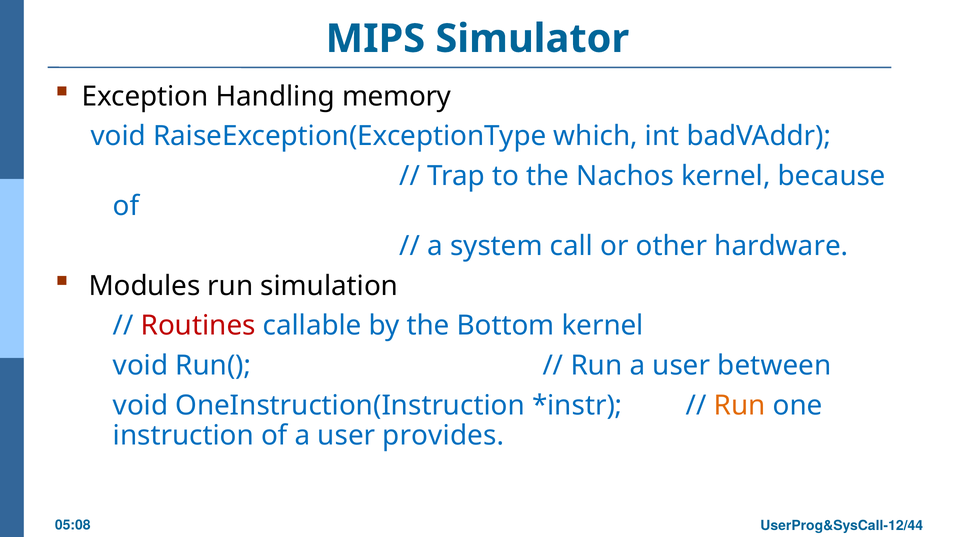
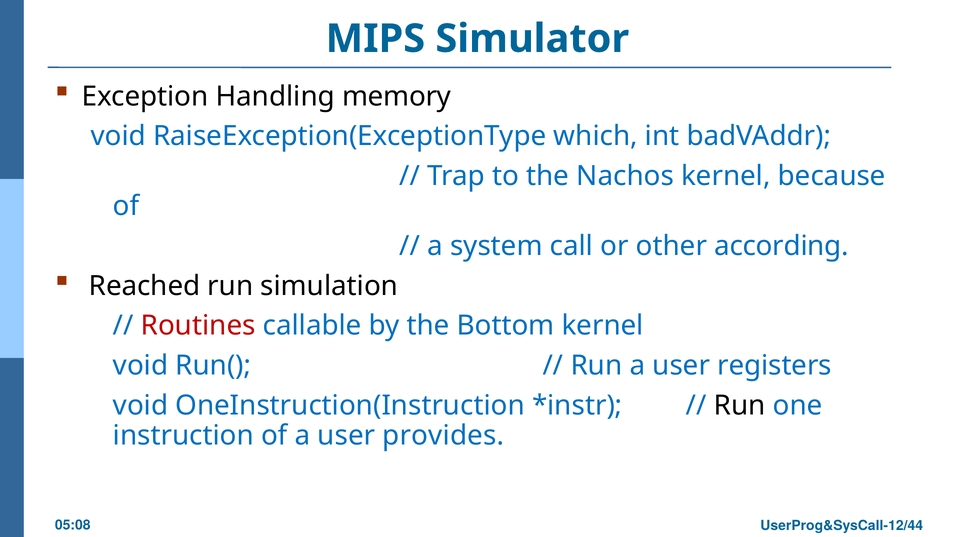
hardware: hardware -> according
Modules: Modules -> Reached
between: between -> registers
Run at (740, 405) colour: orange -> black
